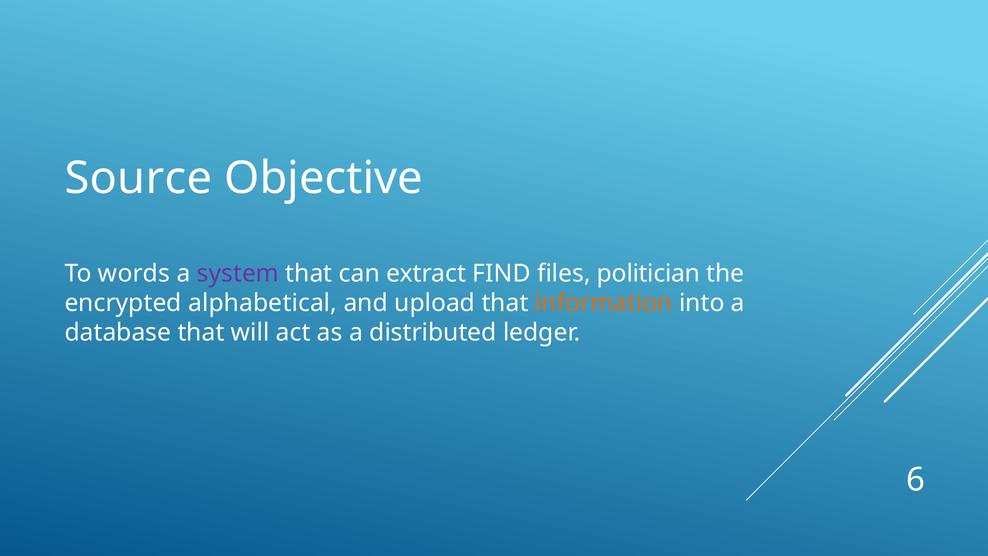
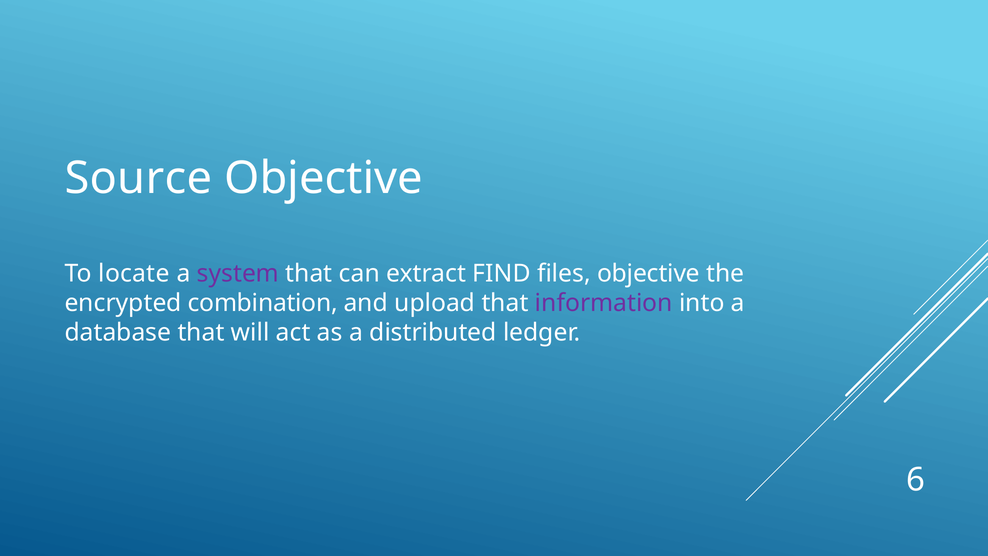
words: words -> locate
files politician: politician -> objective
alphabetical: alphabetical -> combination
information colour: orange -> purple
